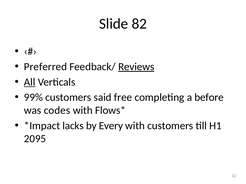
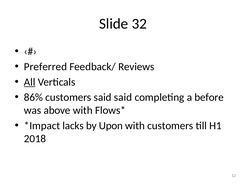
82: 82 -> 32
Reviews underline: present -> none
99%: 99% -> 86%
said free: free -> said
codes: codes -> above
Every: Every -> Upon
2095: 2095 -> 2018
